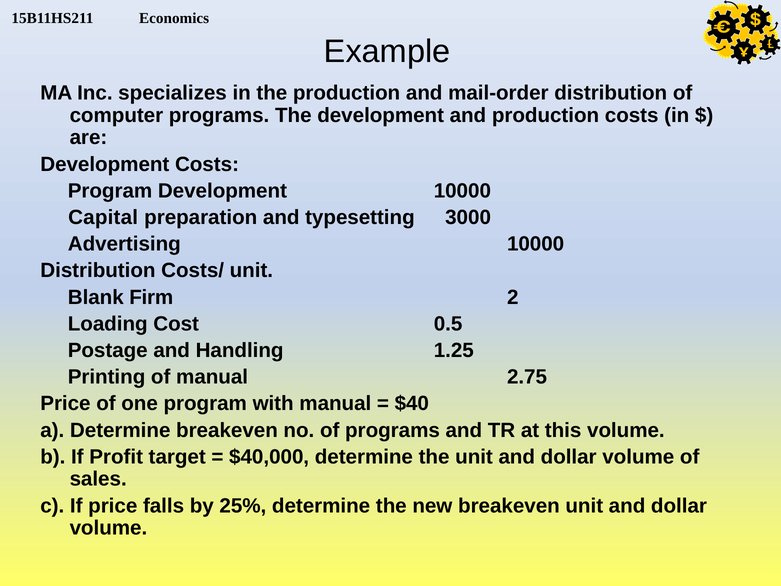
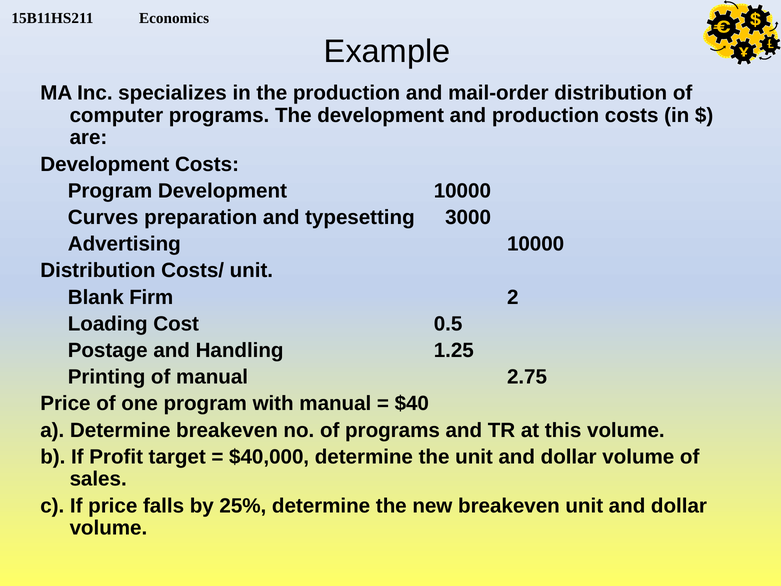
Capital: Capital -> Curves
